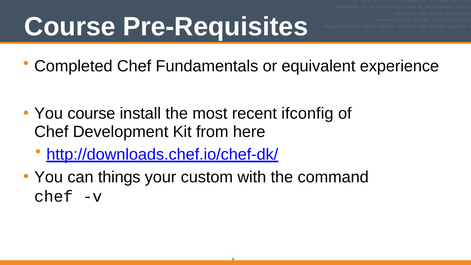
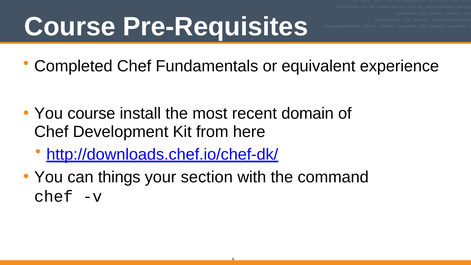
ifconfig: ifconfig -> domain
custom: custom -> section
